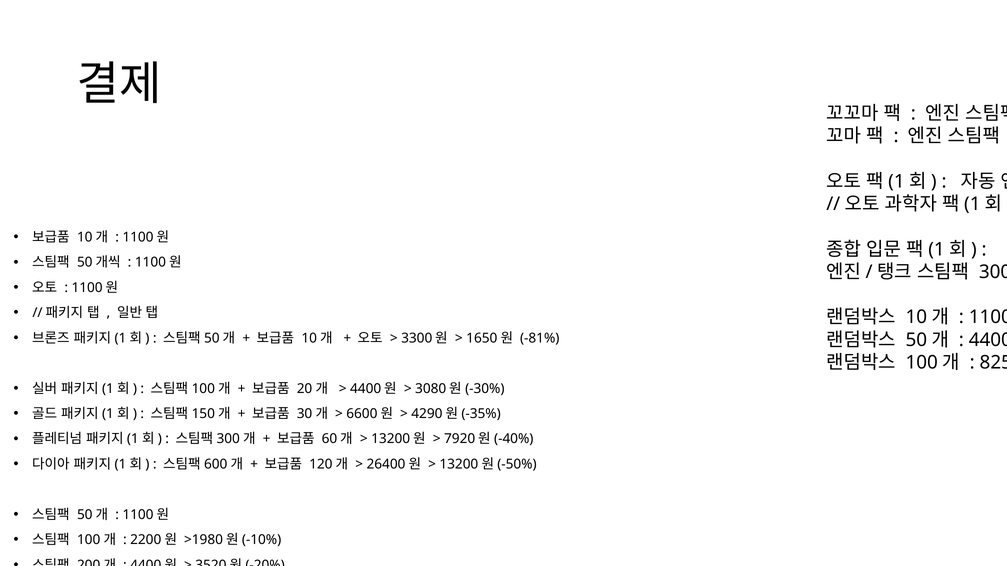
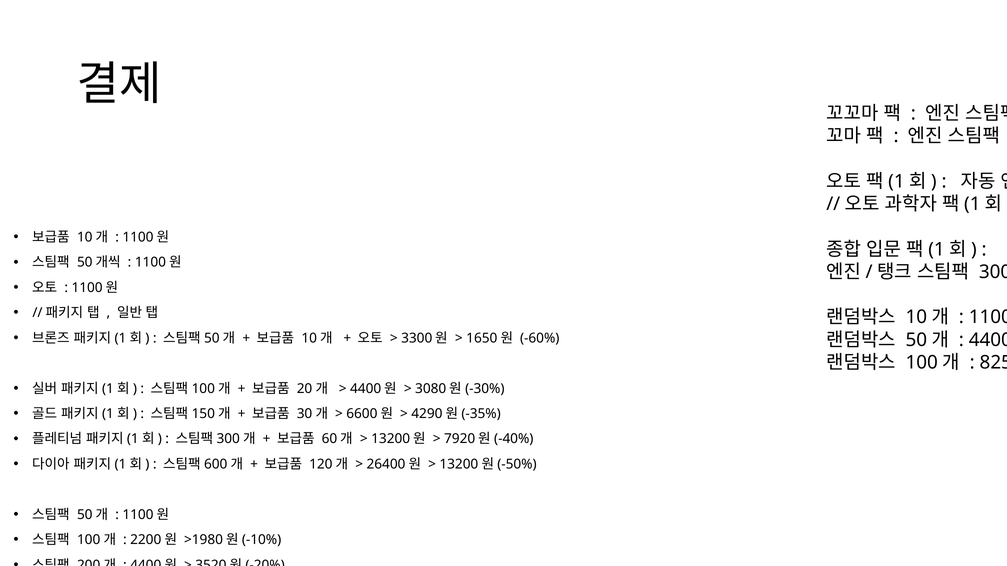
-81%: -81% -> -60%
